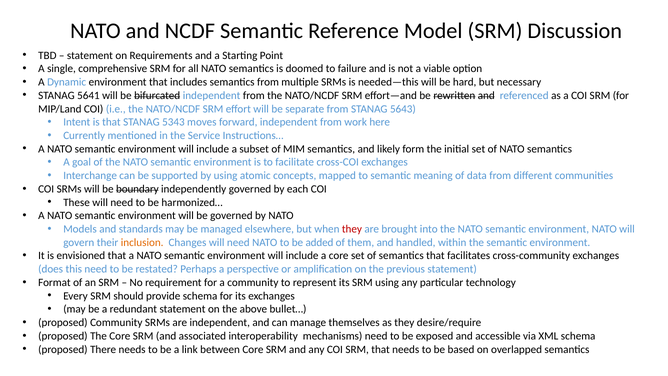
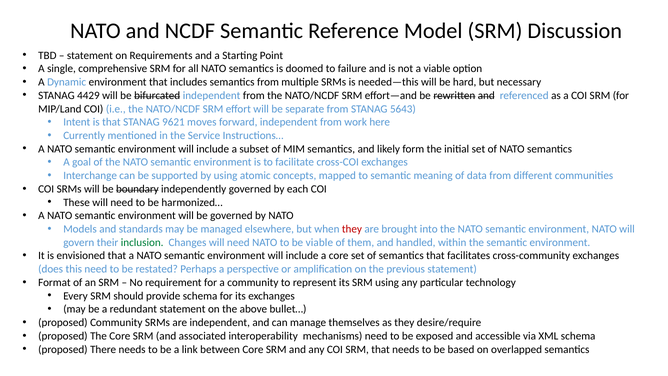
5641: 5641 -> 4429
5343: 5343 -> 9621
inclusion colour: orange -> green
be added: added -> viable
